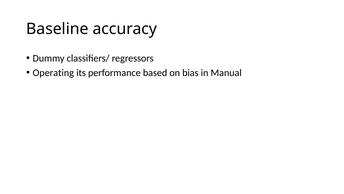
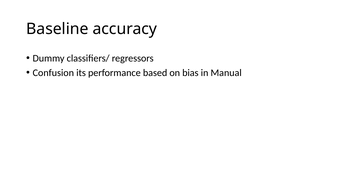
Operating: Operating -> Confusion
